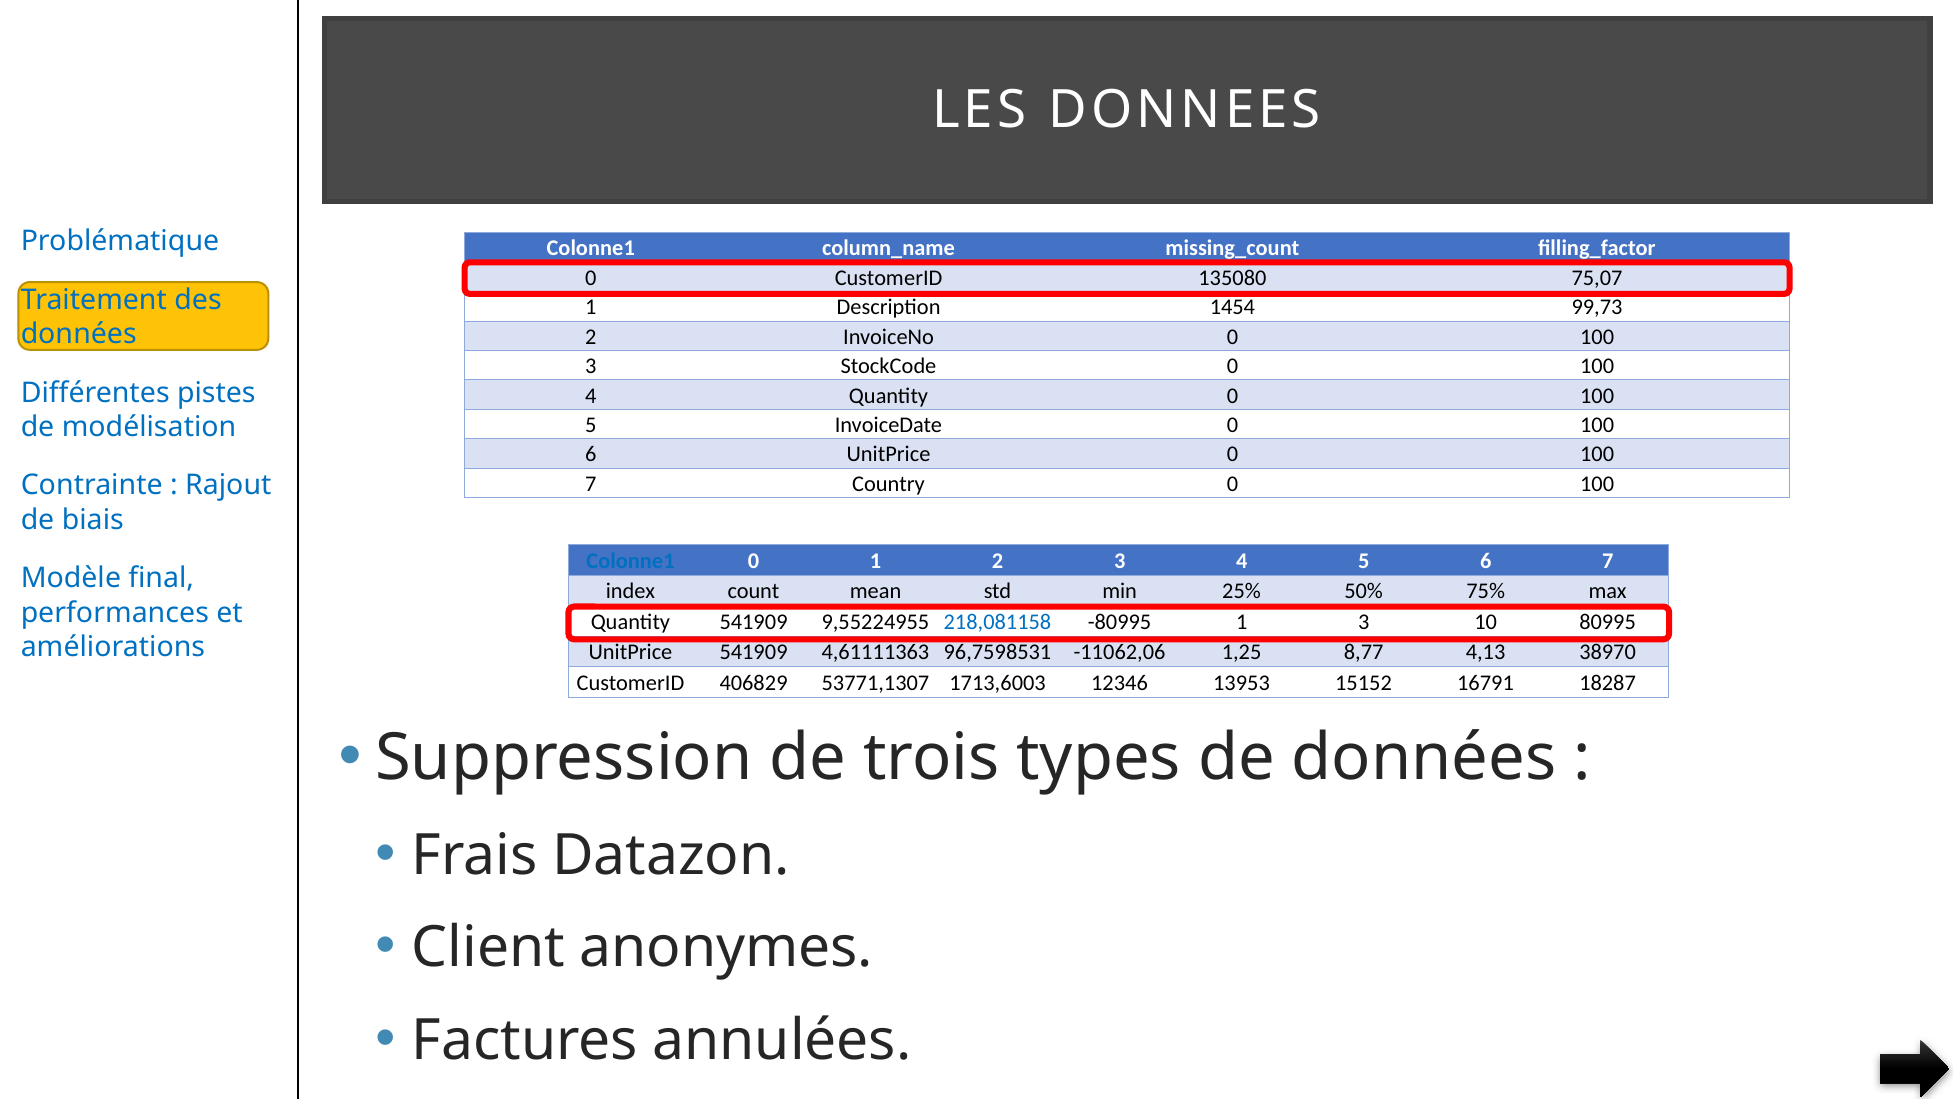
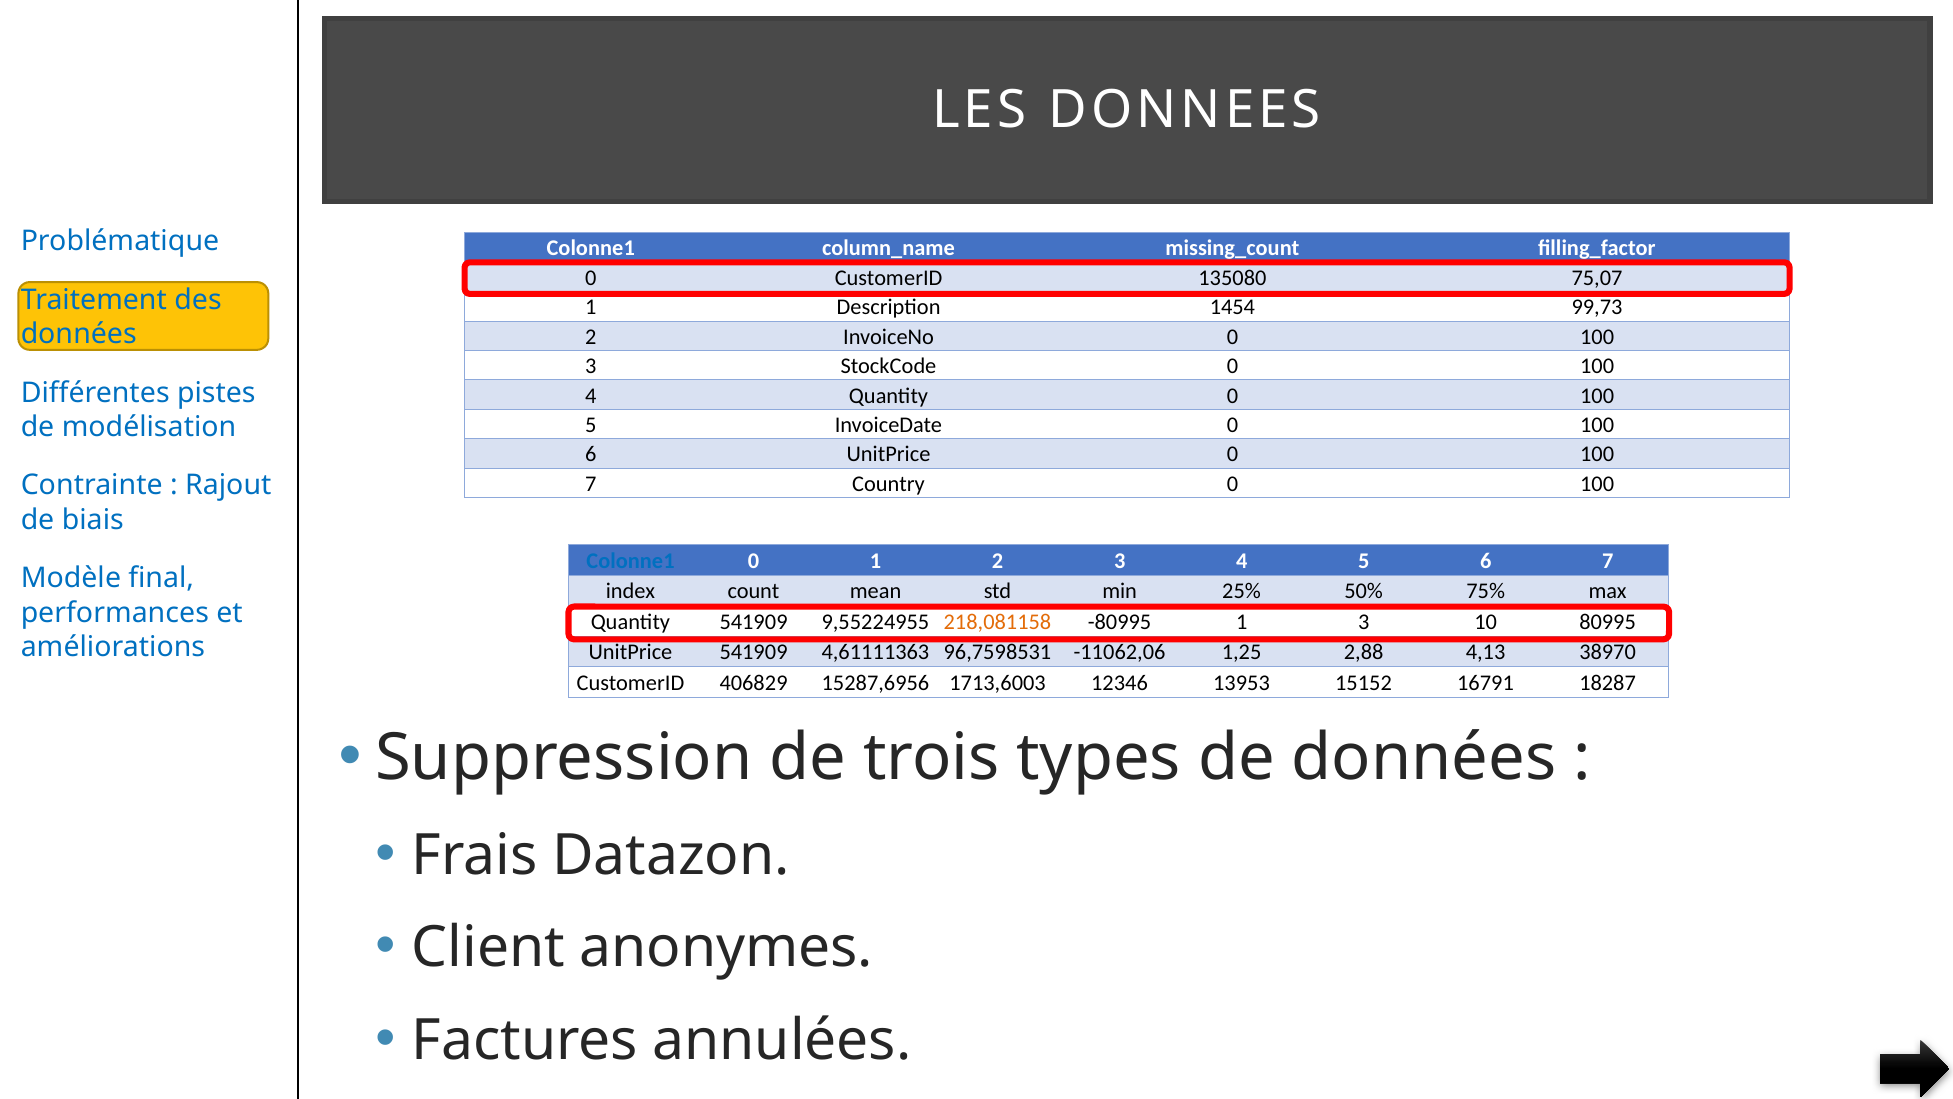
218,081158 colour: blue -> orange
8,77: 8,77 -> 2,88
53771,1307: 53771,1307 -> 15287,6956
